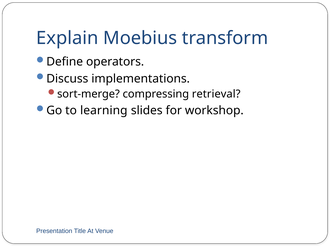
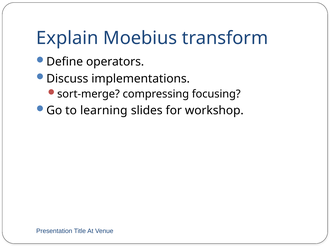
retrieval: retrieval -> focusing
